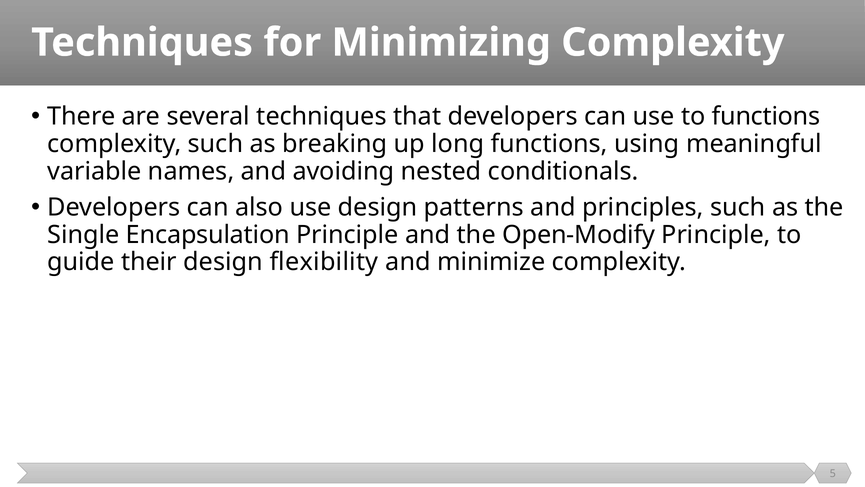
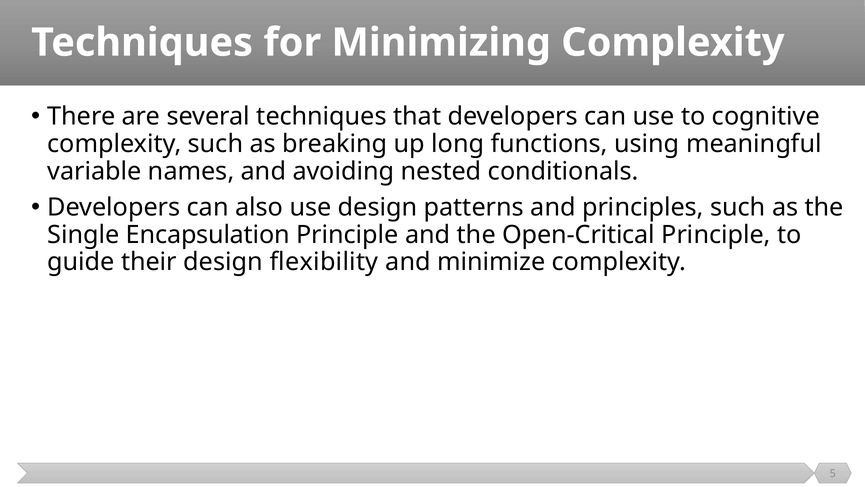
to functions: functions -> cognitive
Open-Modify: Open-Modify -> Open-Critical
